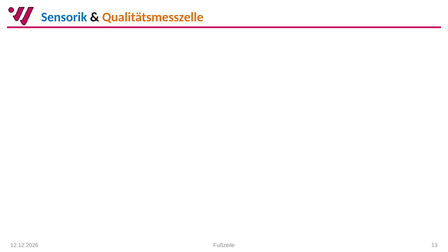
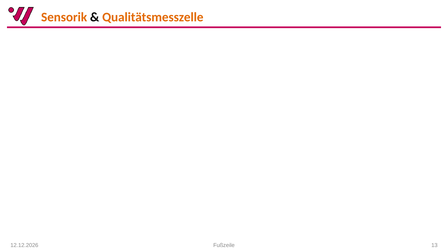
Sensorik colour: blue -> orange
